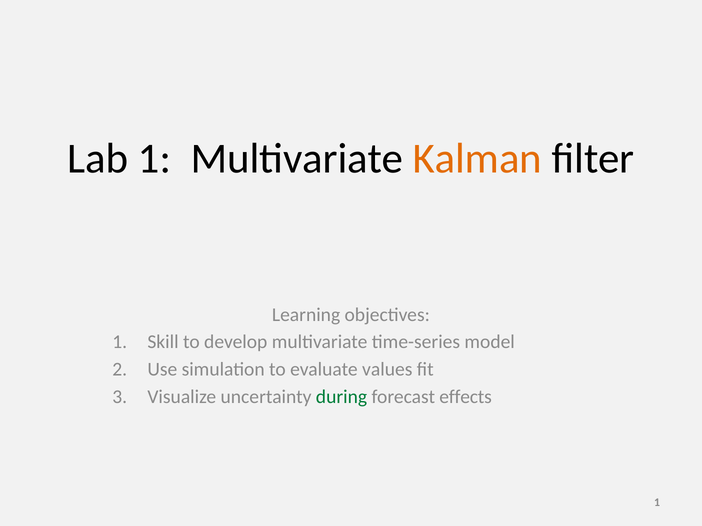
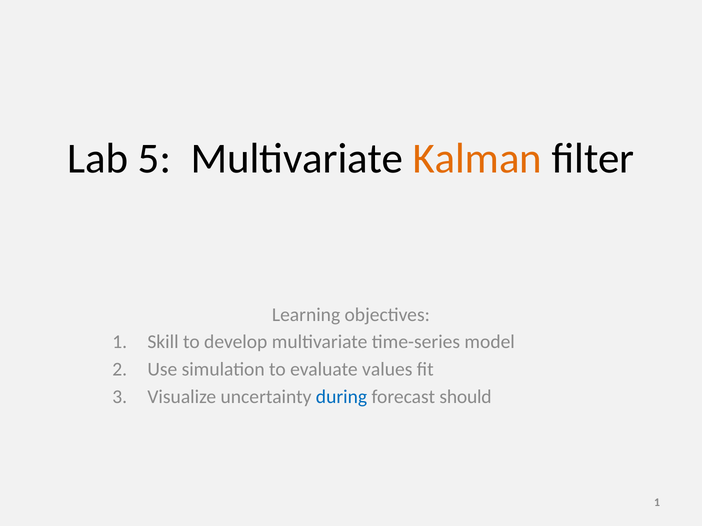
Lab 1: 1 -> 5
during colour: green -> blue
effects: effects -> should
